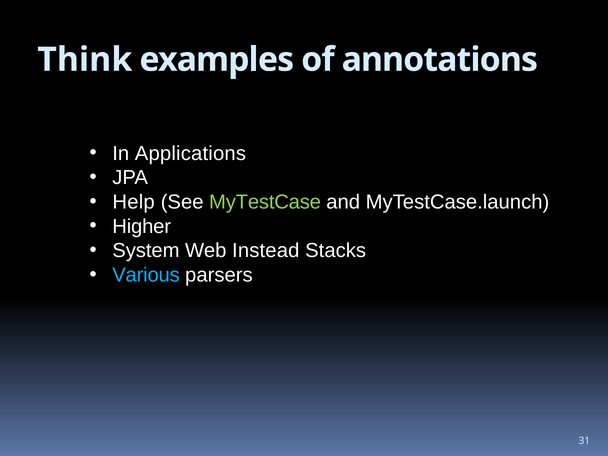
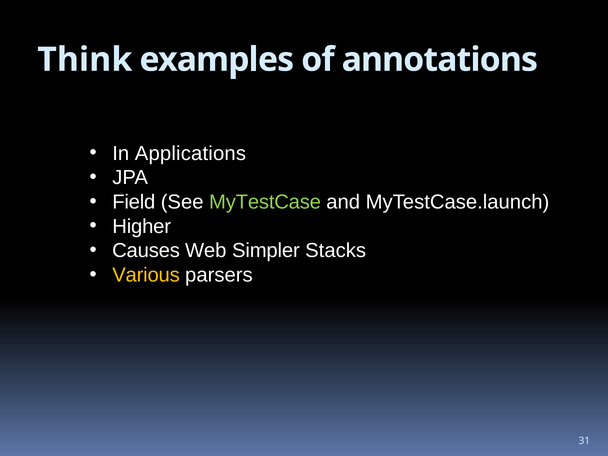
Help: Help -> Field
System: System -> Causes
Instead: Instead -> Simpler
Various colour: light blue -> yellow
